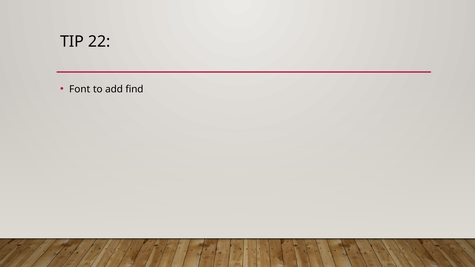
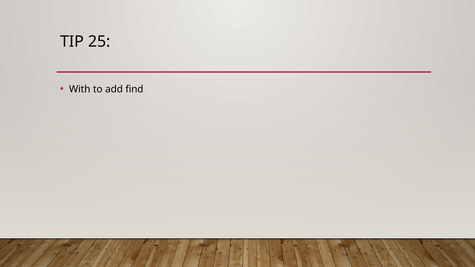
22: 22 -> 25
Font: Font -> With
